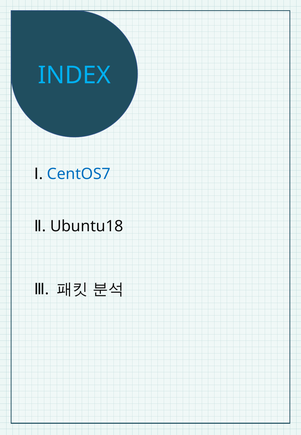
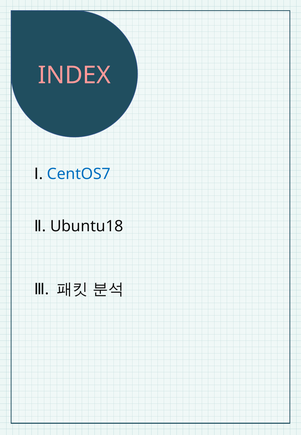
INDEX colour: light blue -> pink
